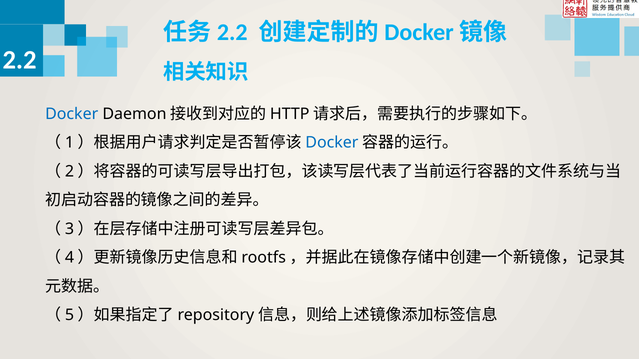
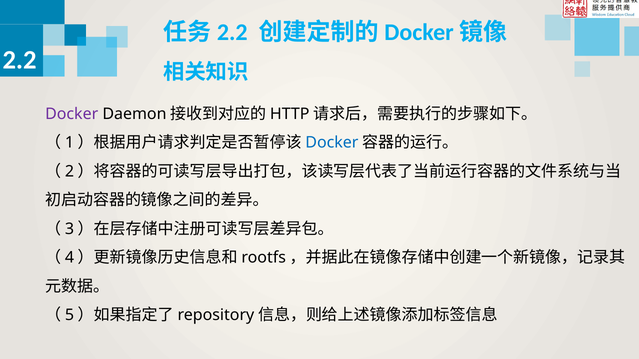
Docker at (72, 114) colour: blue -> purple
